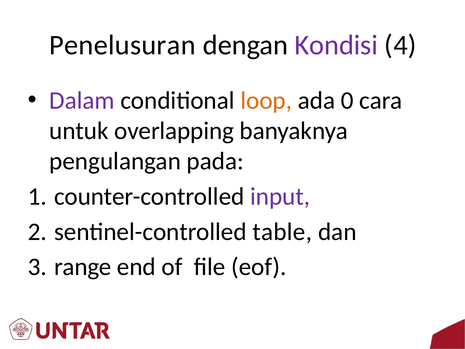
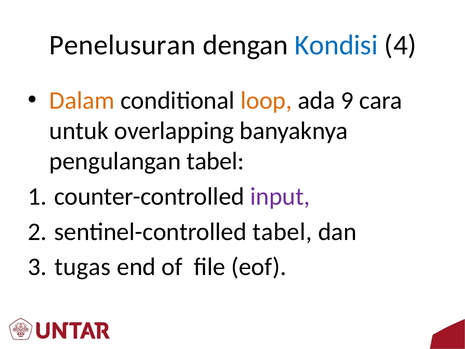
Kondisi colour: purple -> blue
Dalam colour: purple -> orange
0: 0 -> 9
pengulangan pada: pada -> tabel
sentinel-controlled table: table -> tabel
range: range -> tugas
